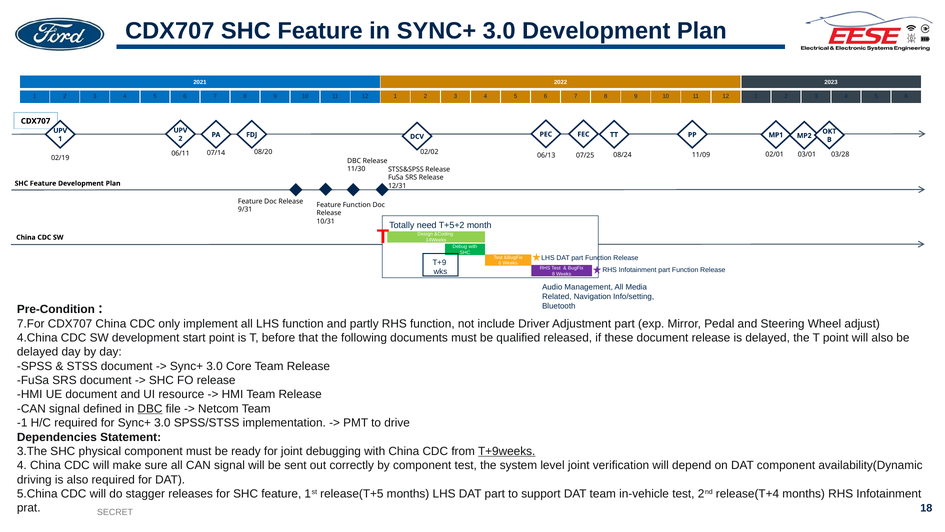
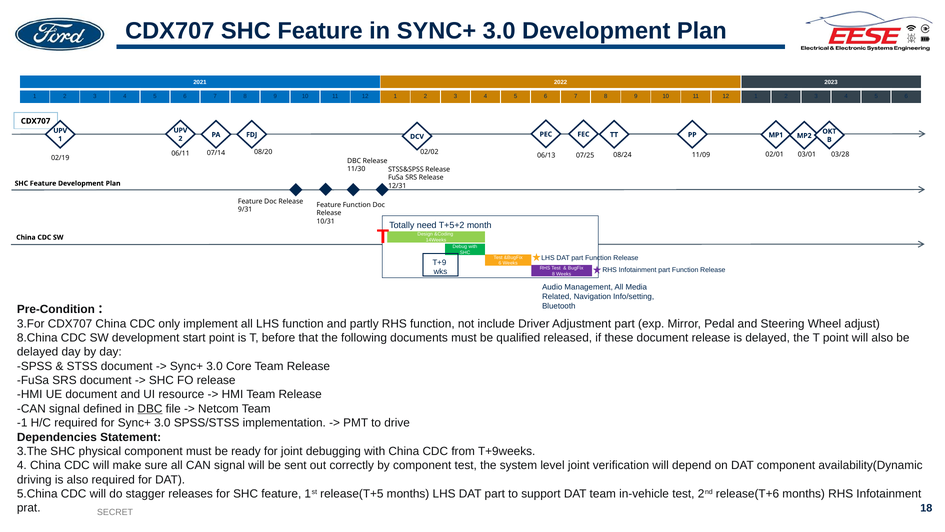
7.For: 7.For -> 3.For
4.China: 4.China -> 8.China
T+9weeks underline: present -> none
release(T+4: release(T+4 -> release(T+6
